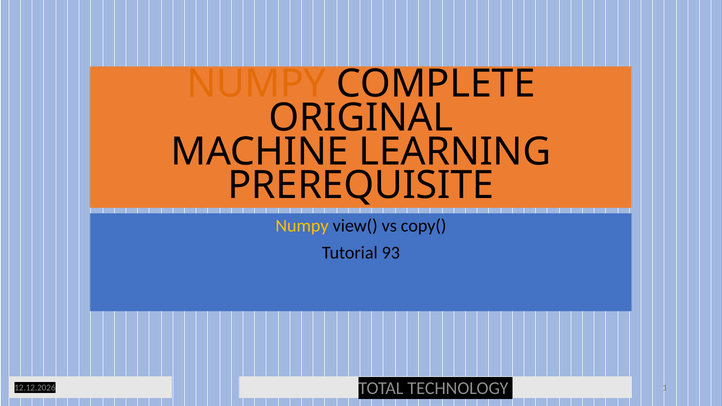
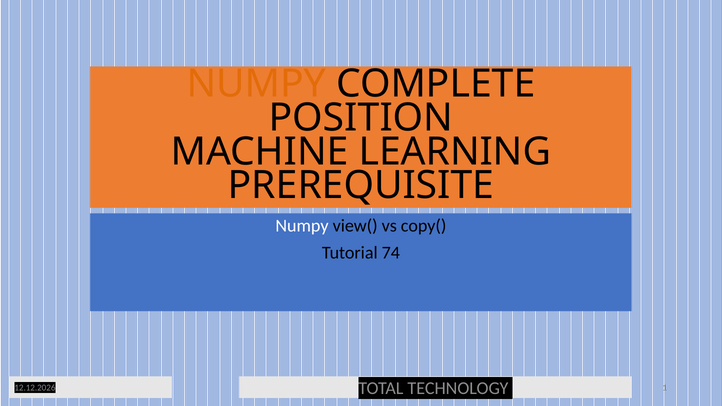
ORIGINAL: ORIGINAL -> POSITION
Numpy at (302, 226) colour: yellow -> white
93: 93 -> 74
